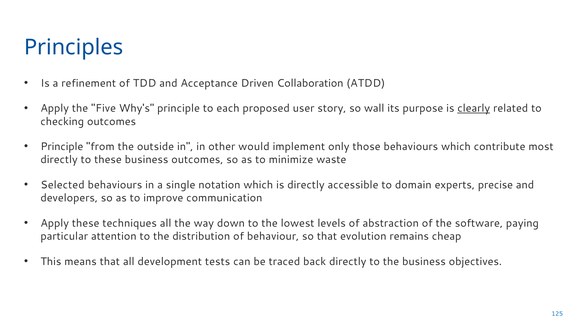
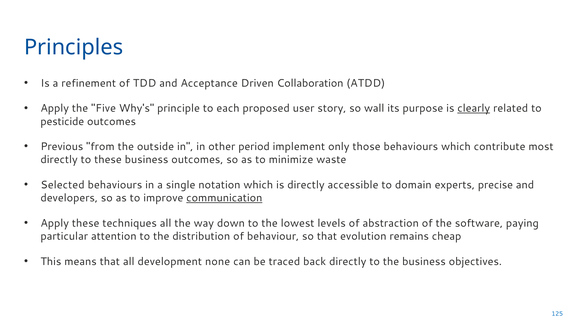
checking: checking -> pesticide
Principle at (62, 147): Principle -> Previous
would: would -> period
communication underline: none -> present
tests: tests -> none
